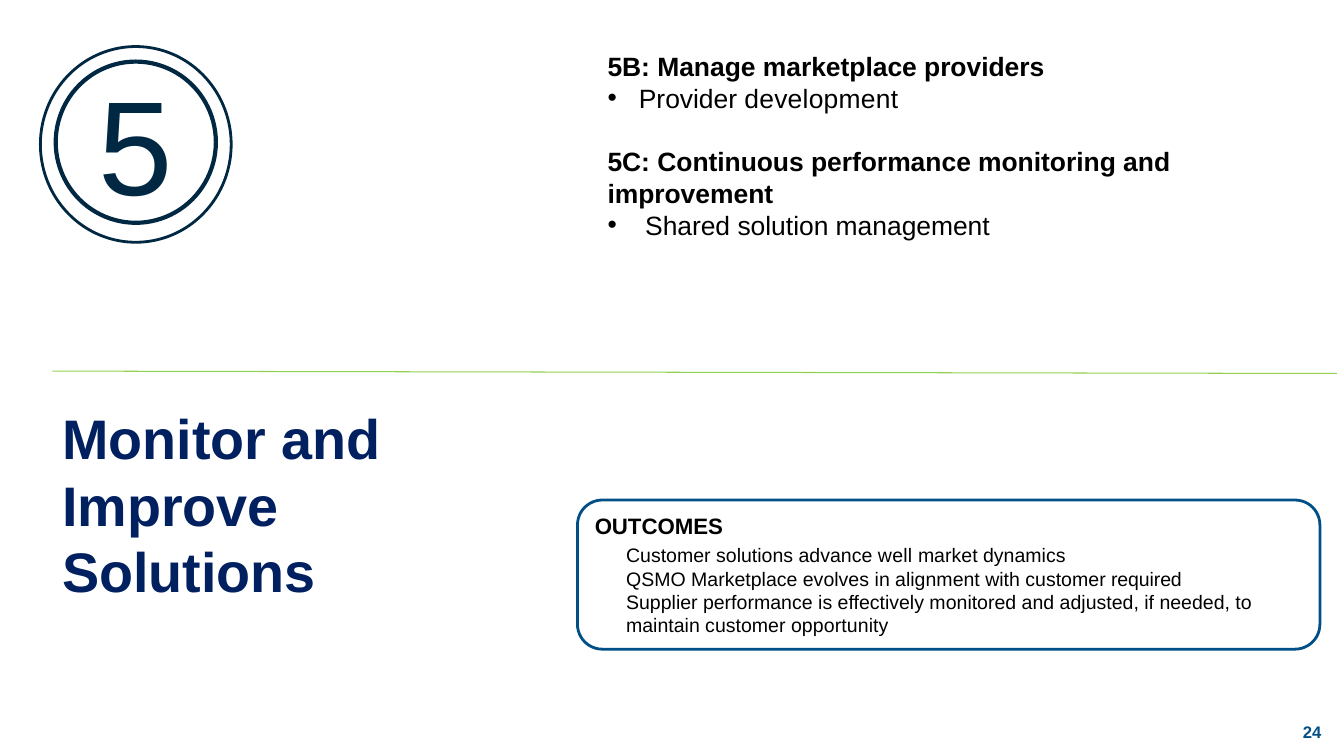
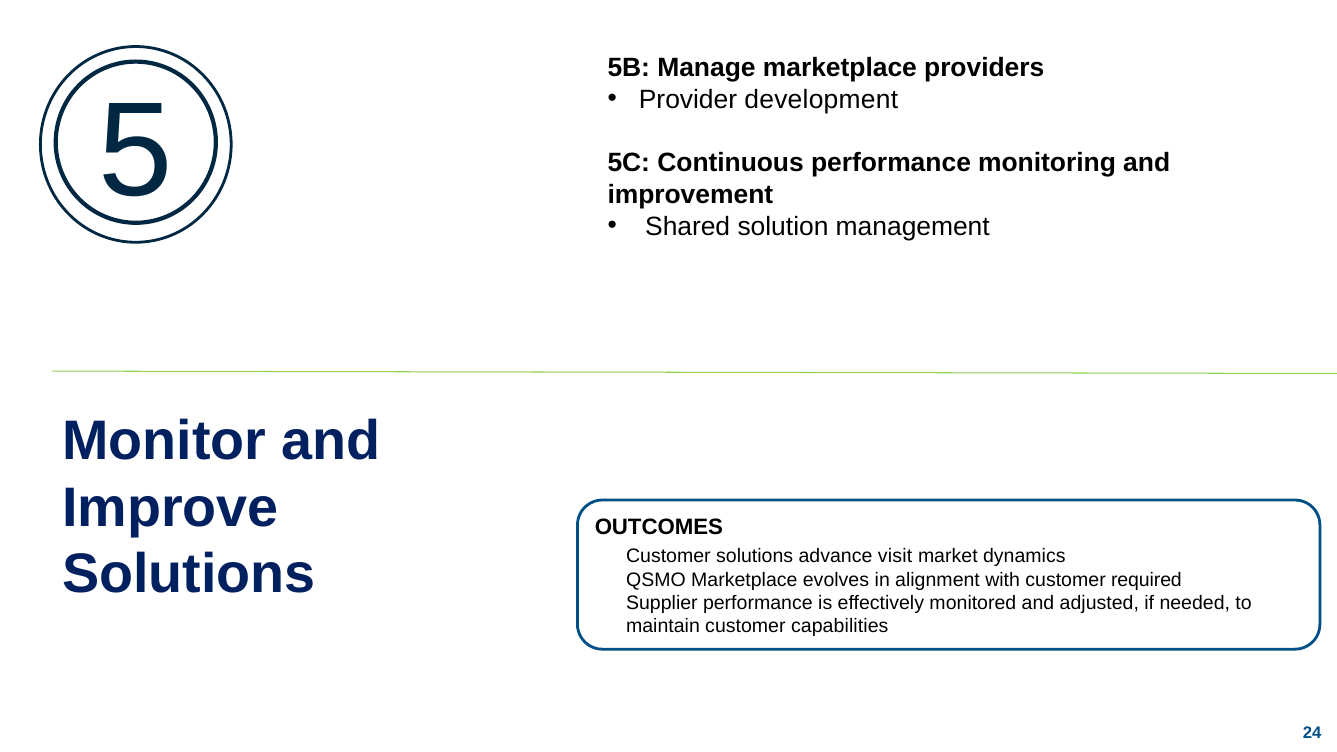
well: well -> visit
opportunity: opportunity -> capabilities
